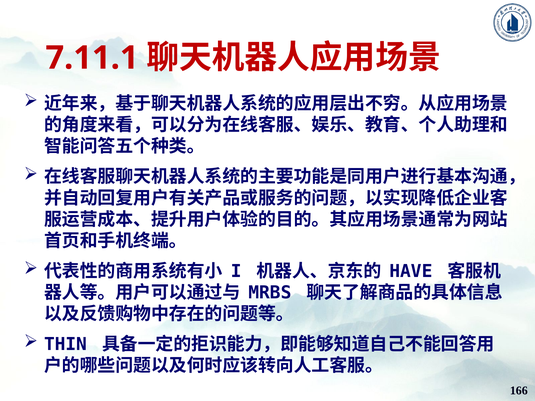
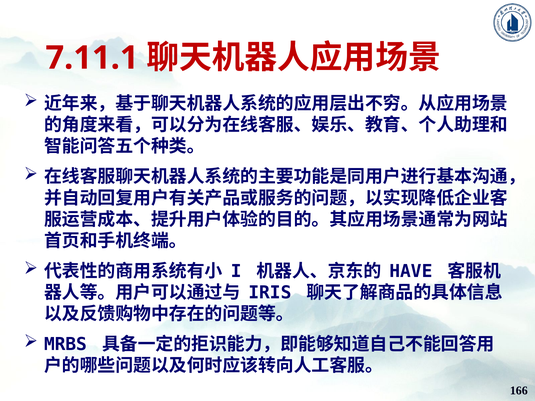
MRBS: MRBS -> IRIS
THIN: THIN -> MRBS
